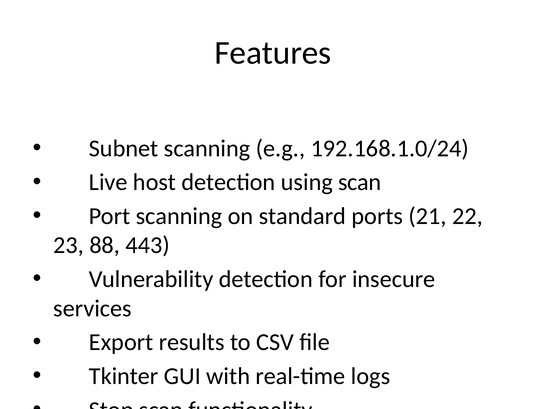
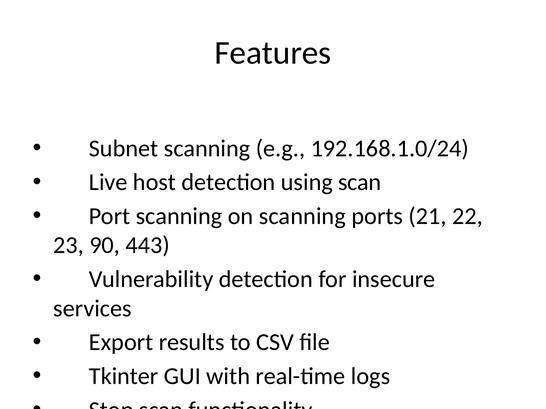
on standard: standard -> scanning
88: 88 -> 90
